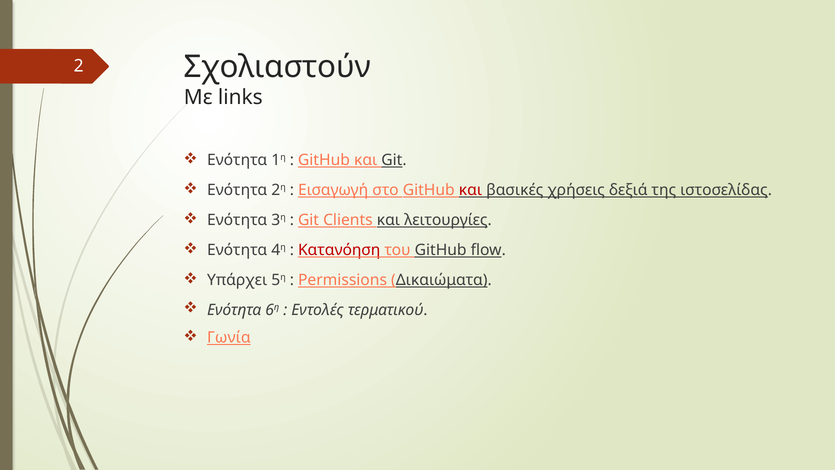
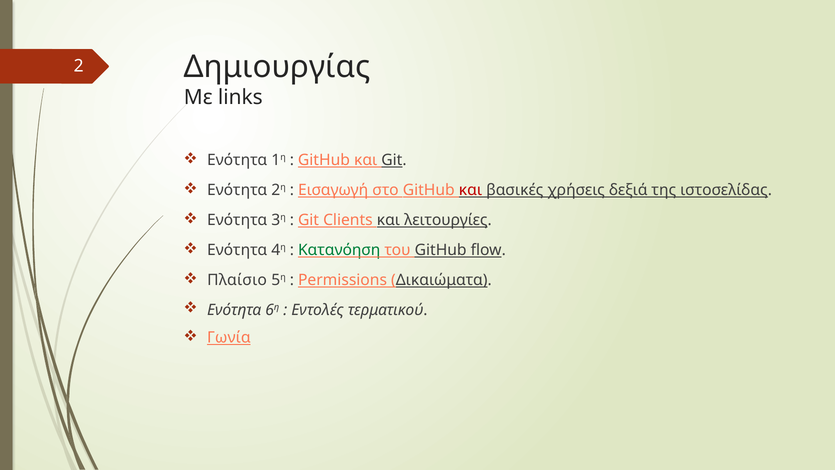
Σχολιαστούν: Σχολιαστούν -> Δημιουργίας
Κατανόηση colour: red -> green
Υπάρχει: Υπάρχει -> Πλαίσιο
